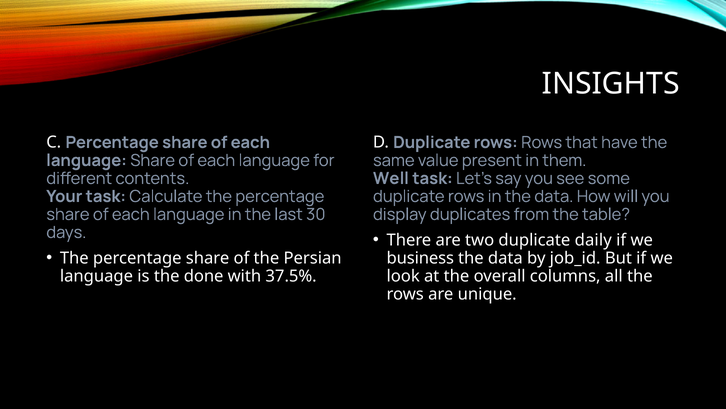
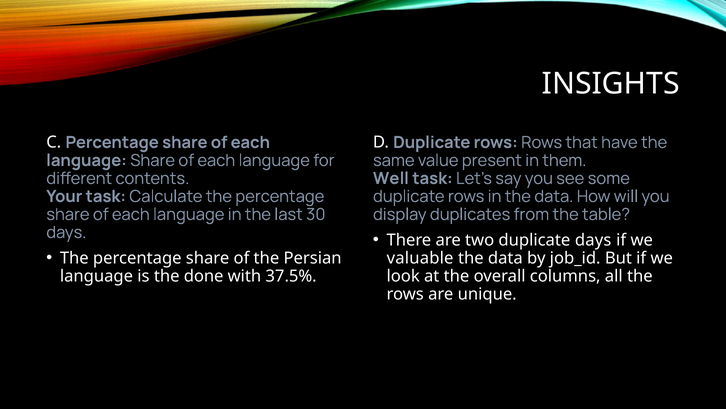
duplicate daily: daily -> days
business: business -> valuable
